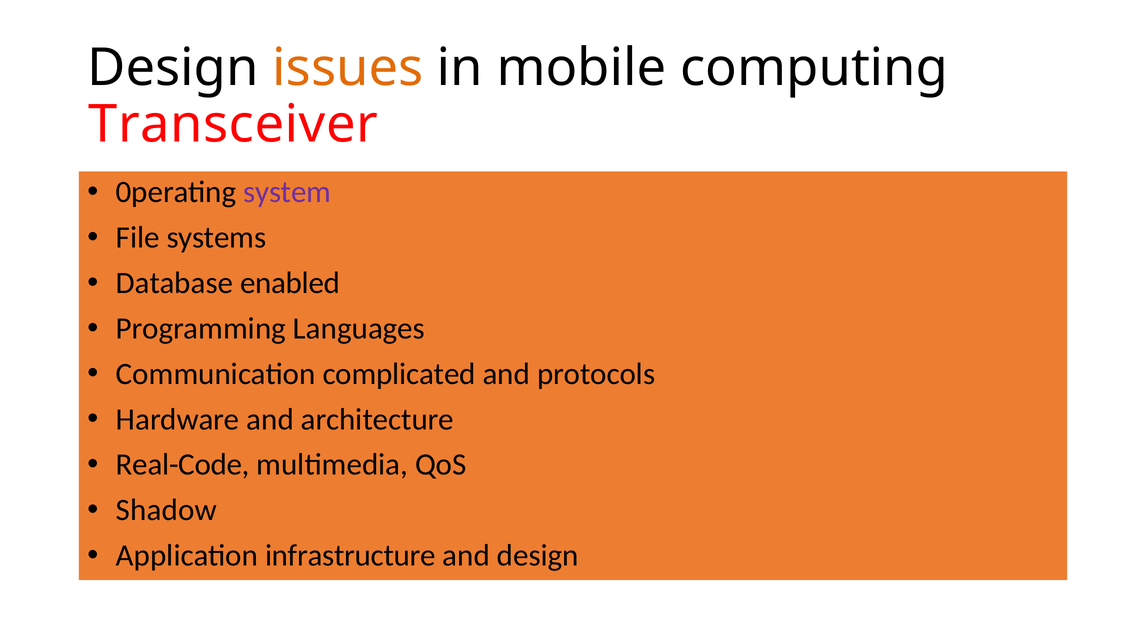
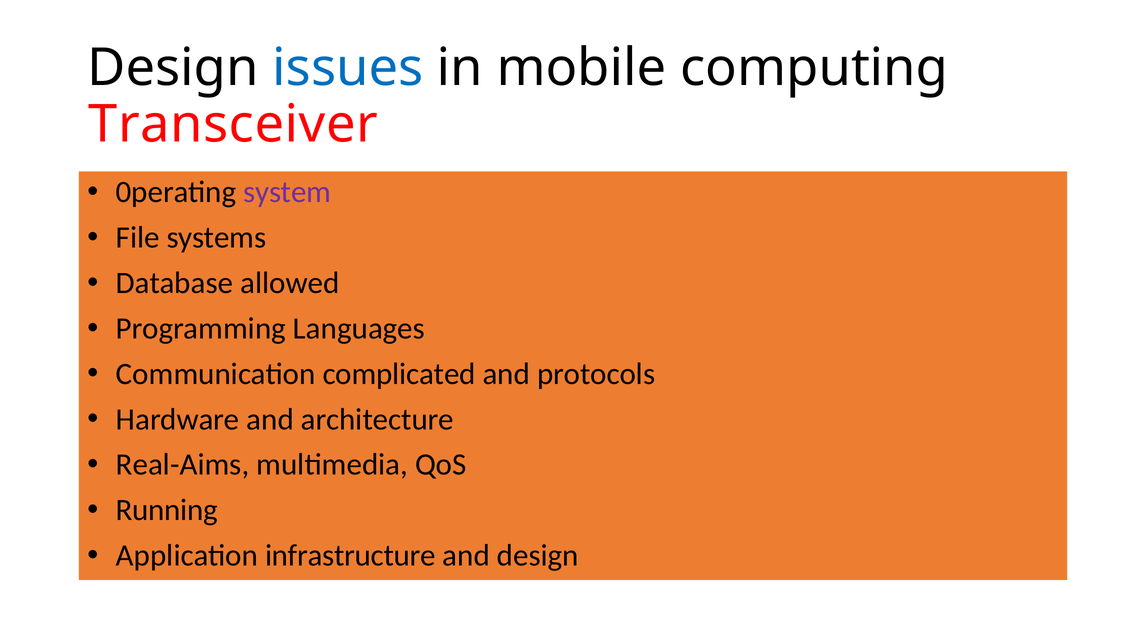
issues colour: orange -> blue
enabled: enabled -> allowed
Real-Code: Real-Code -> Real-Aims
Shadow: Shadow -> Running
